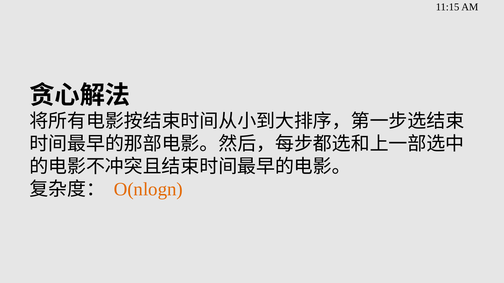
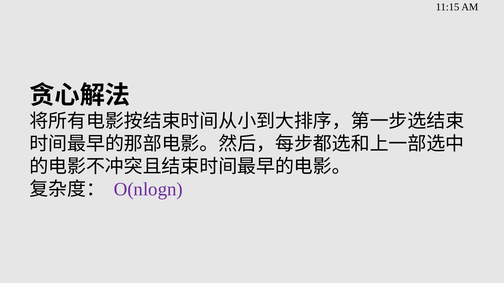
O(nlogn colour: orange -> purple
